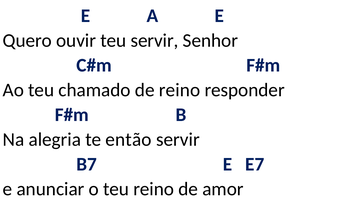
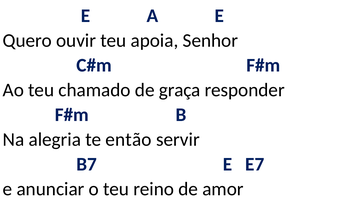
teu servir: servir -> apoia
de reino: reino -> graça
